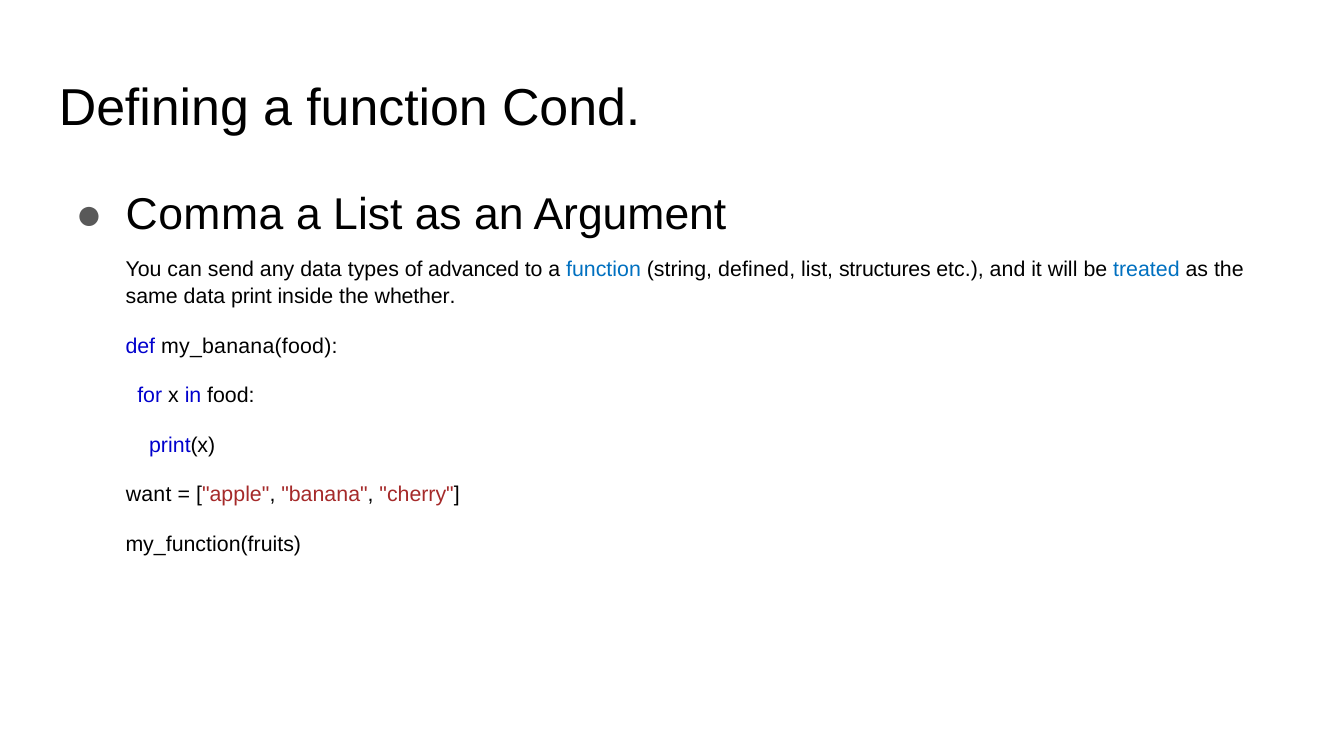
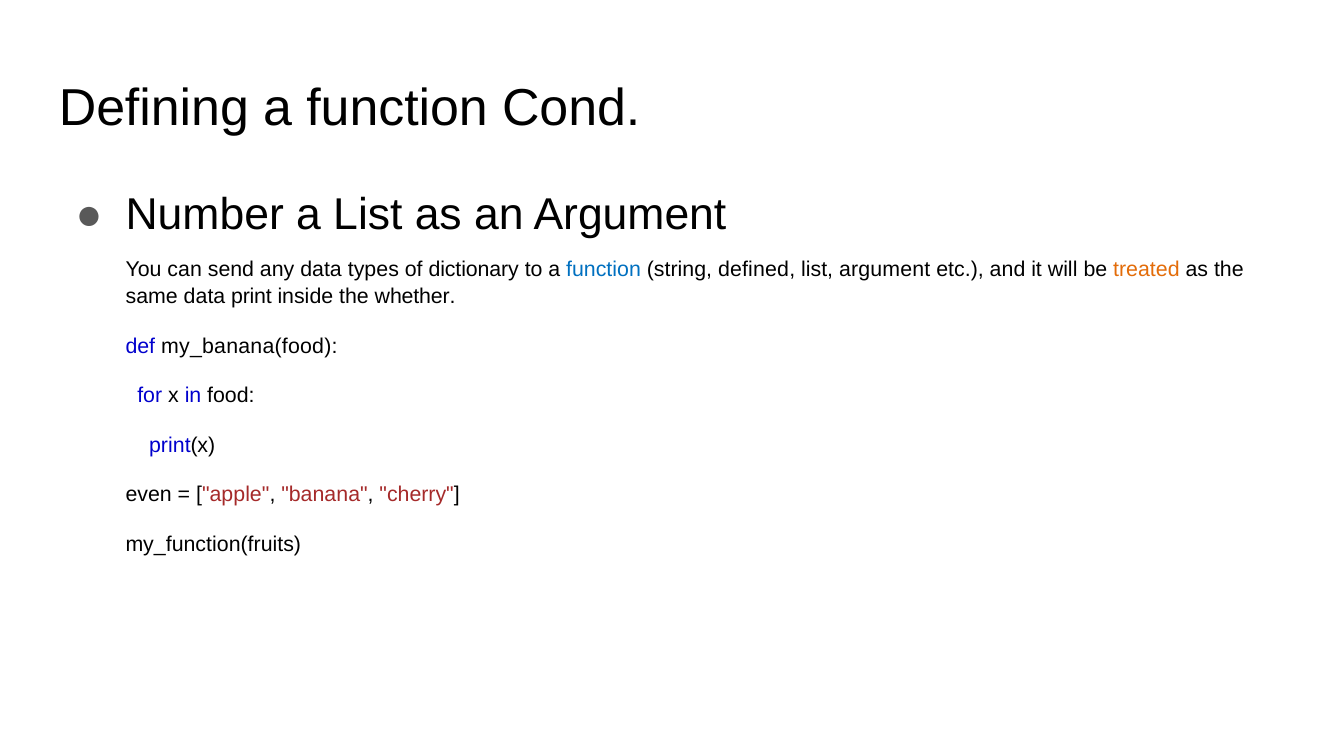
Comma: Comma -> Number
advanced: advanced -> dictionary
list structures: structures -> argument
treated colour: blue -> orange
want: want -> even
